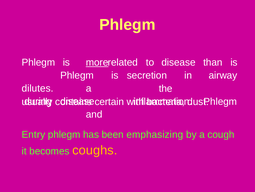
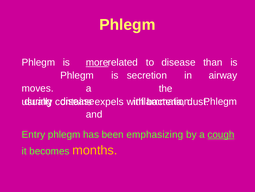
dilutes: dilutes -> moves
certain: certain -> expels
cough underline: none -> present
coughs: coughs -> months
